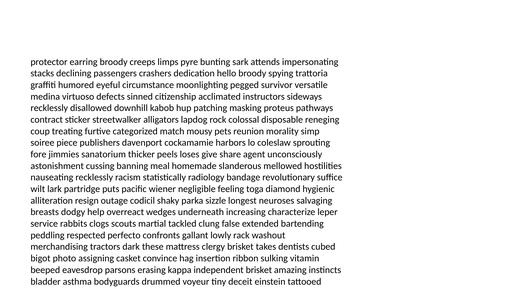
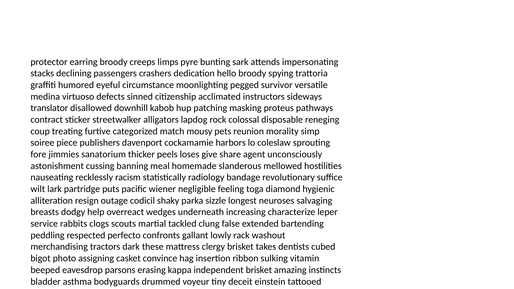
recklessly at (49, 108): recklessly -> translator
